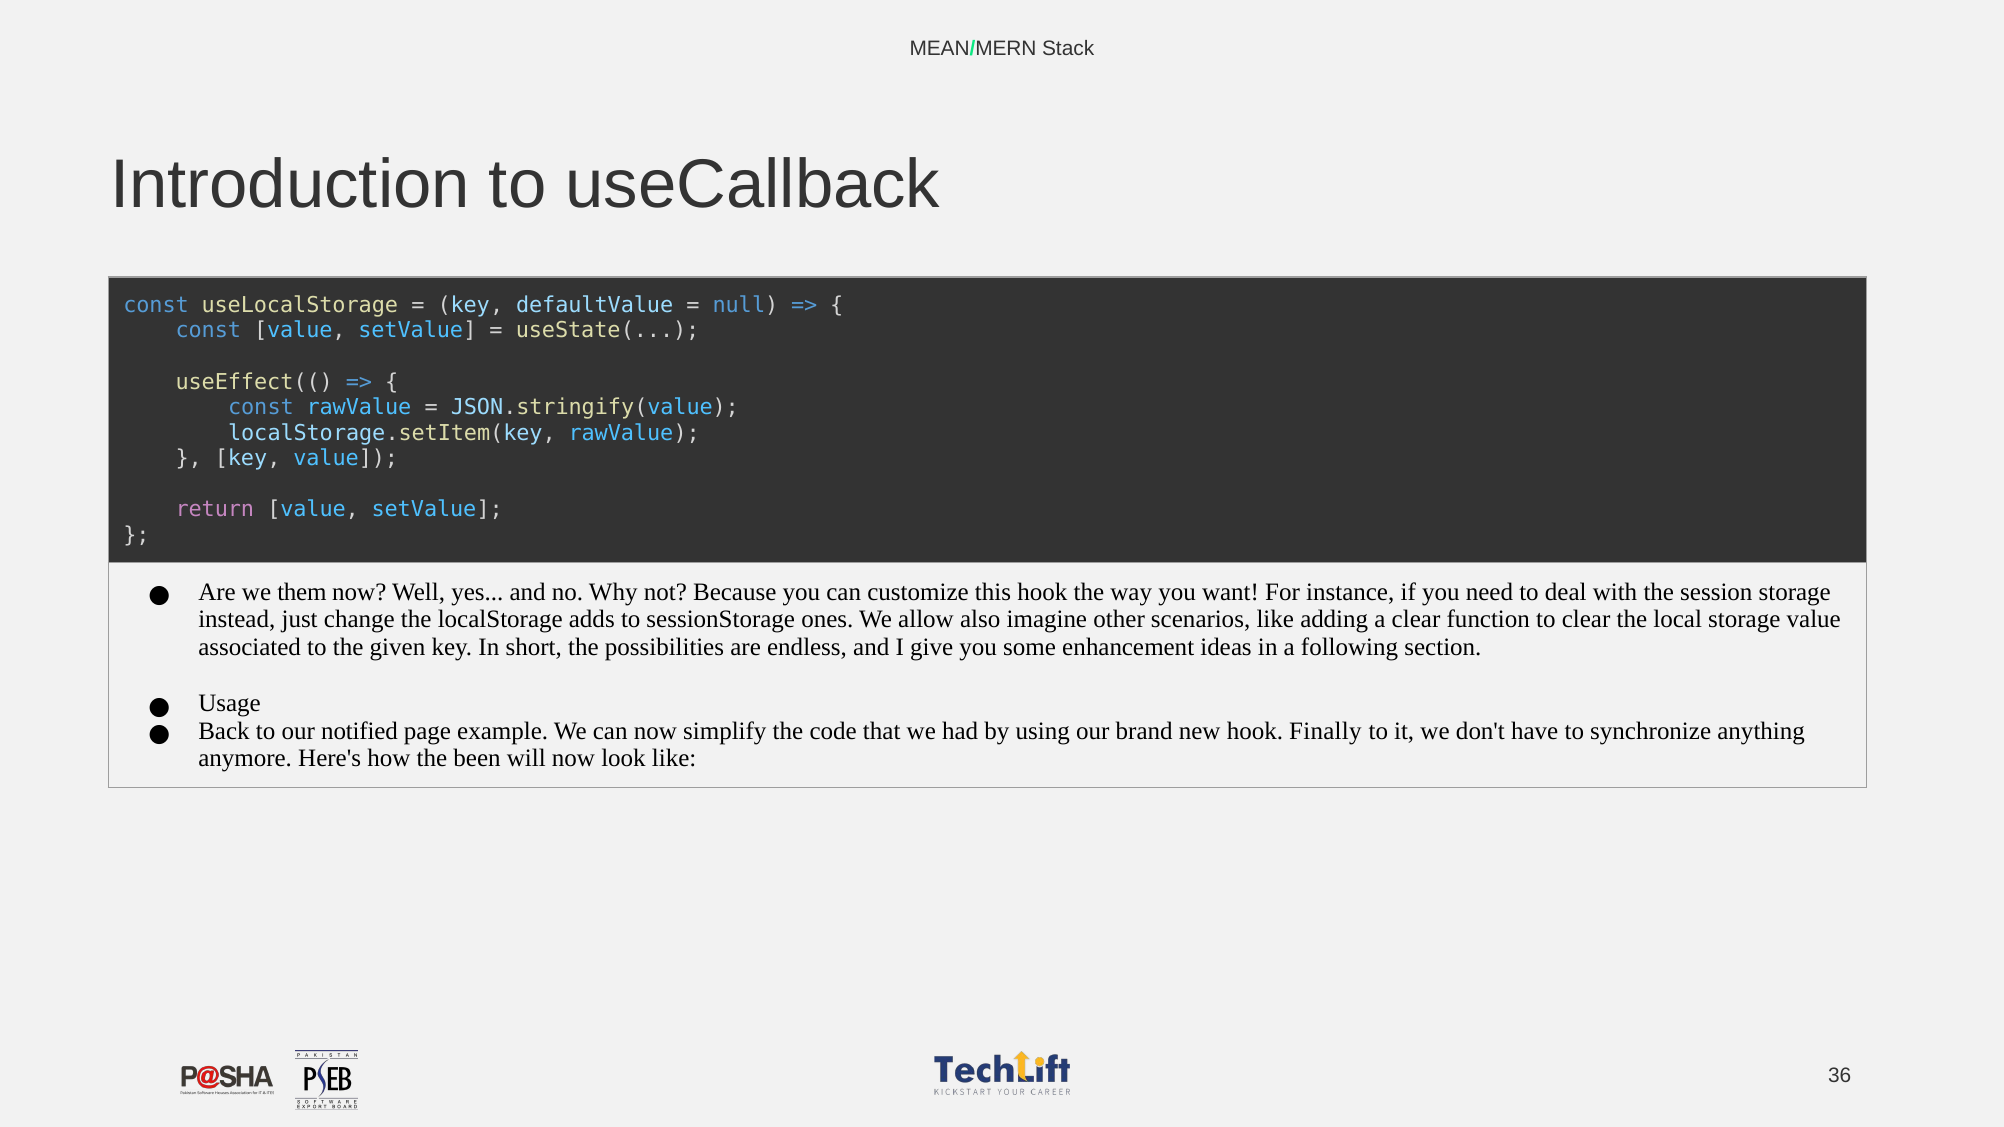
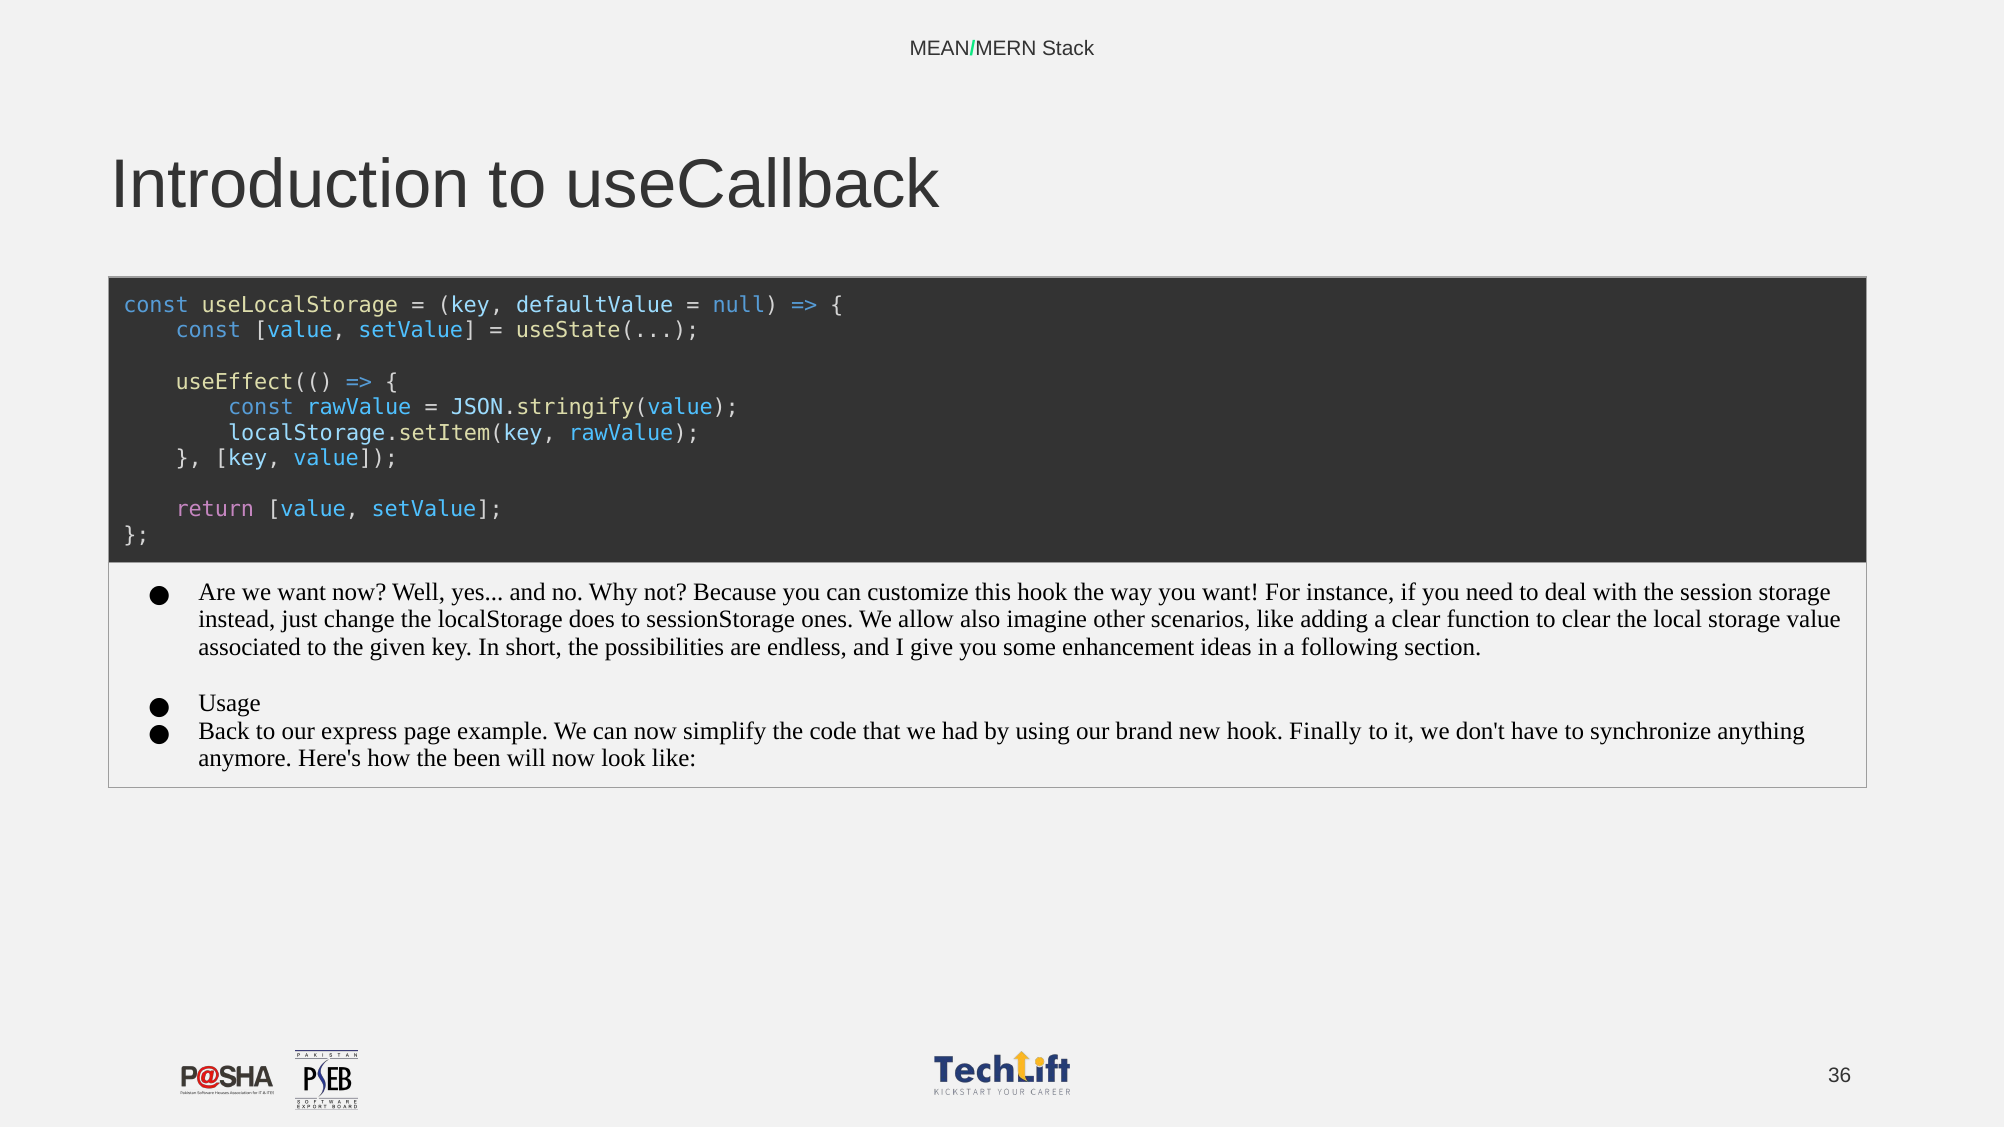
we them: them -> want
adds: adds -> does
notified: notified -> express
